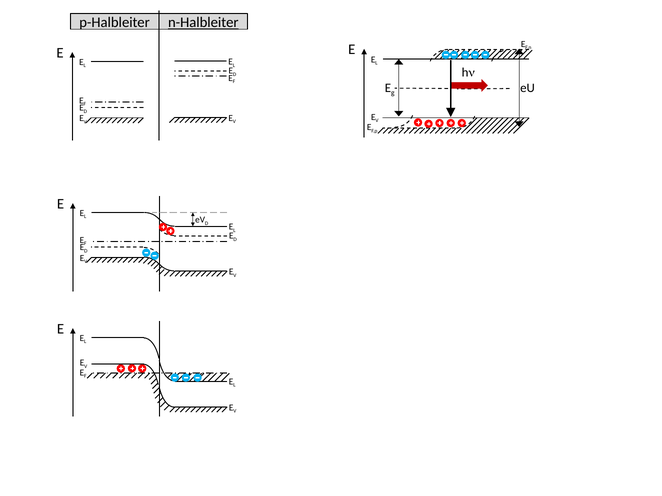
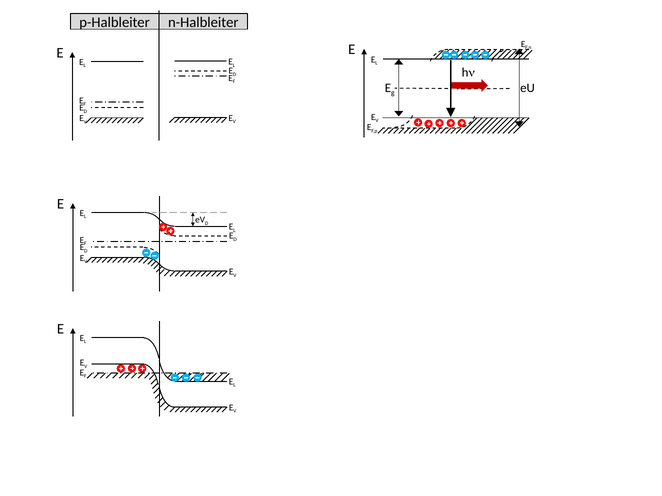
n-Halbleiter underline: present -> none
